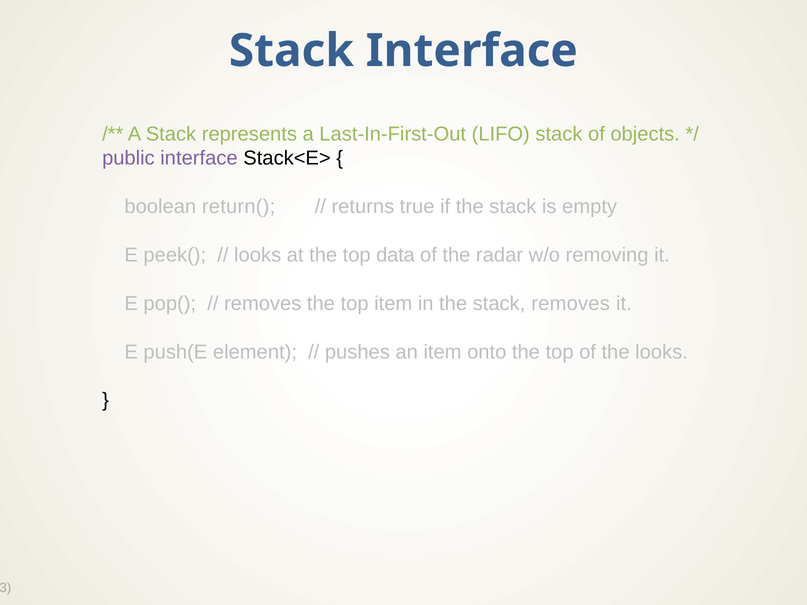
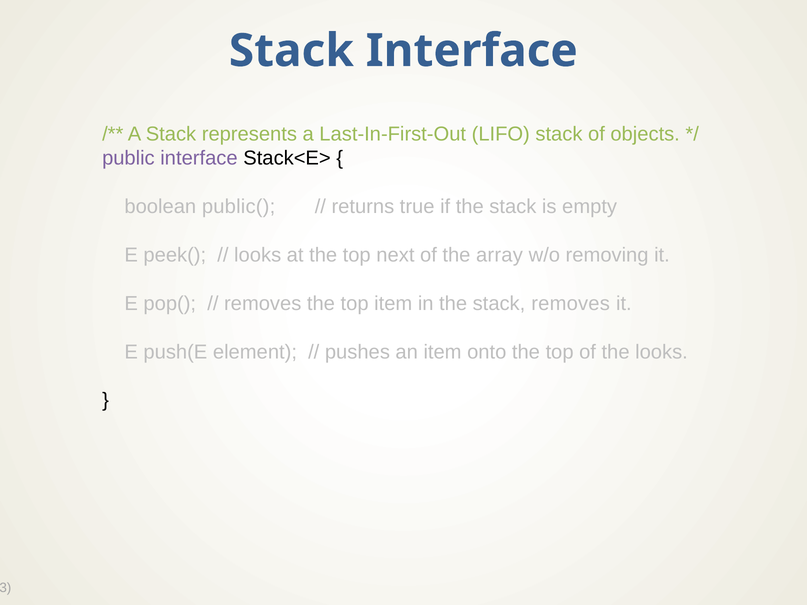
return(: return( -> public(
data: data -> next
radar: radar -> array
